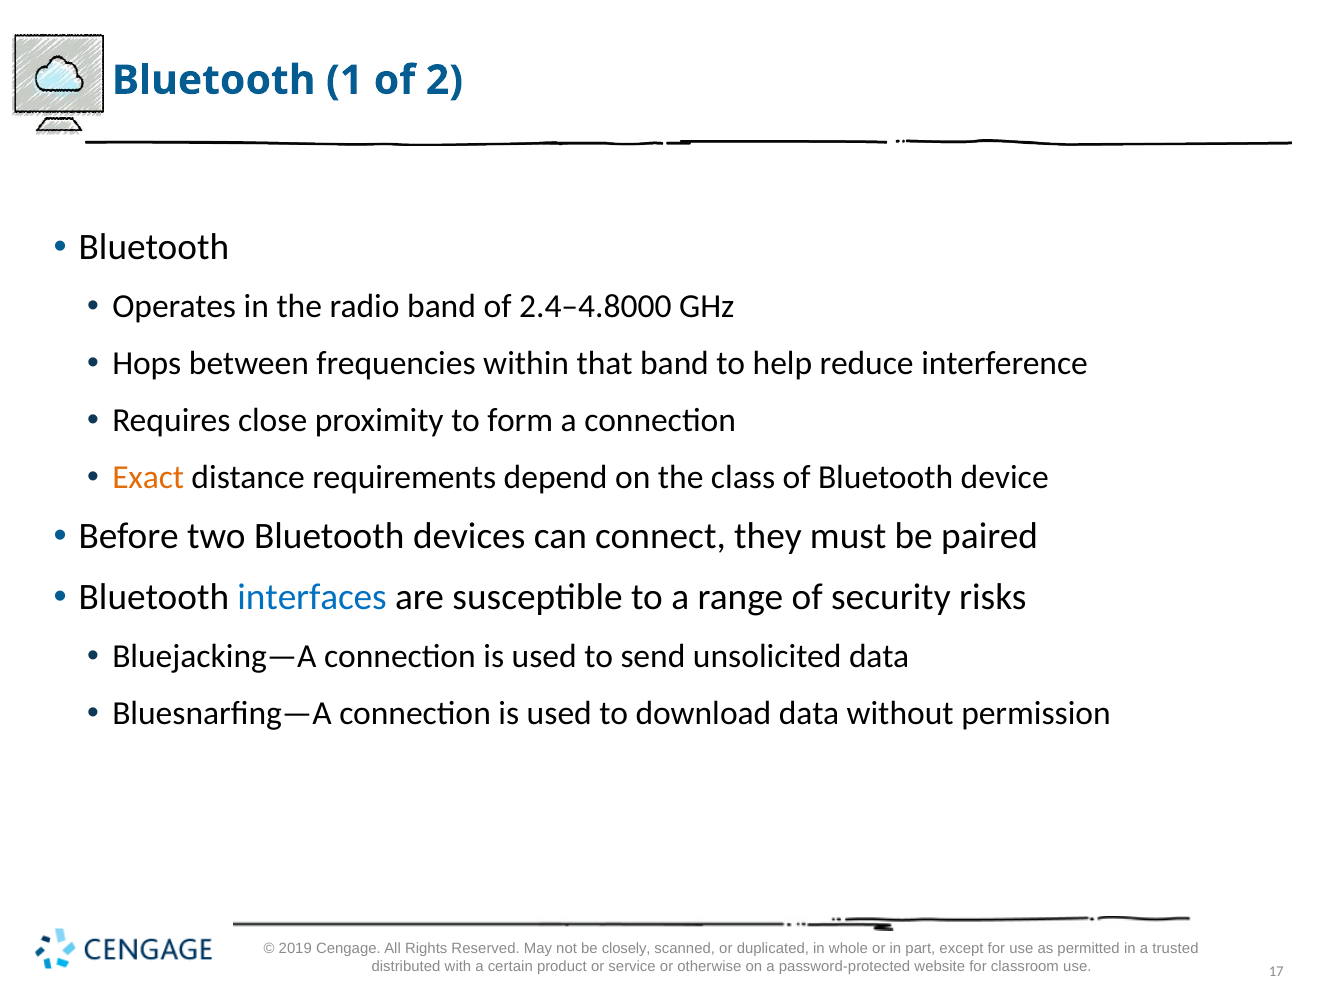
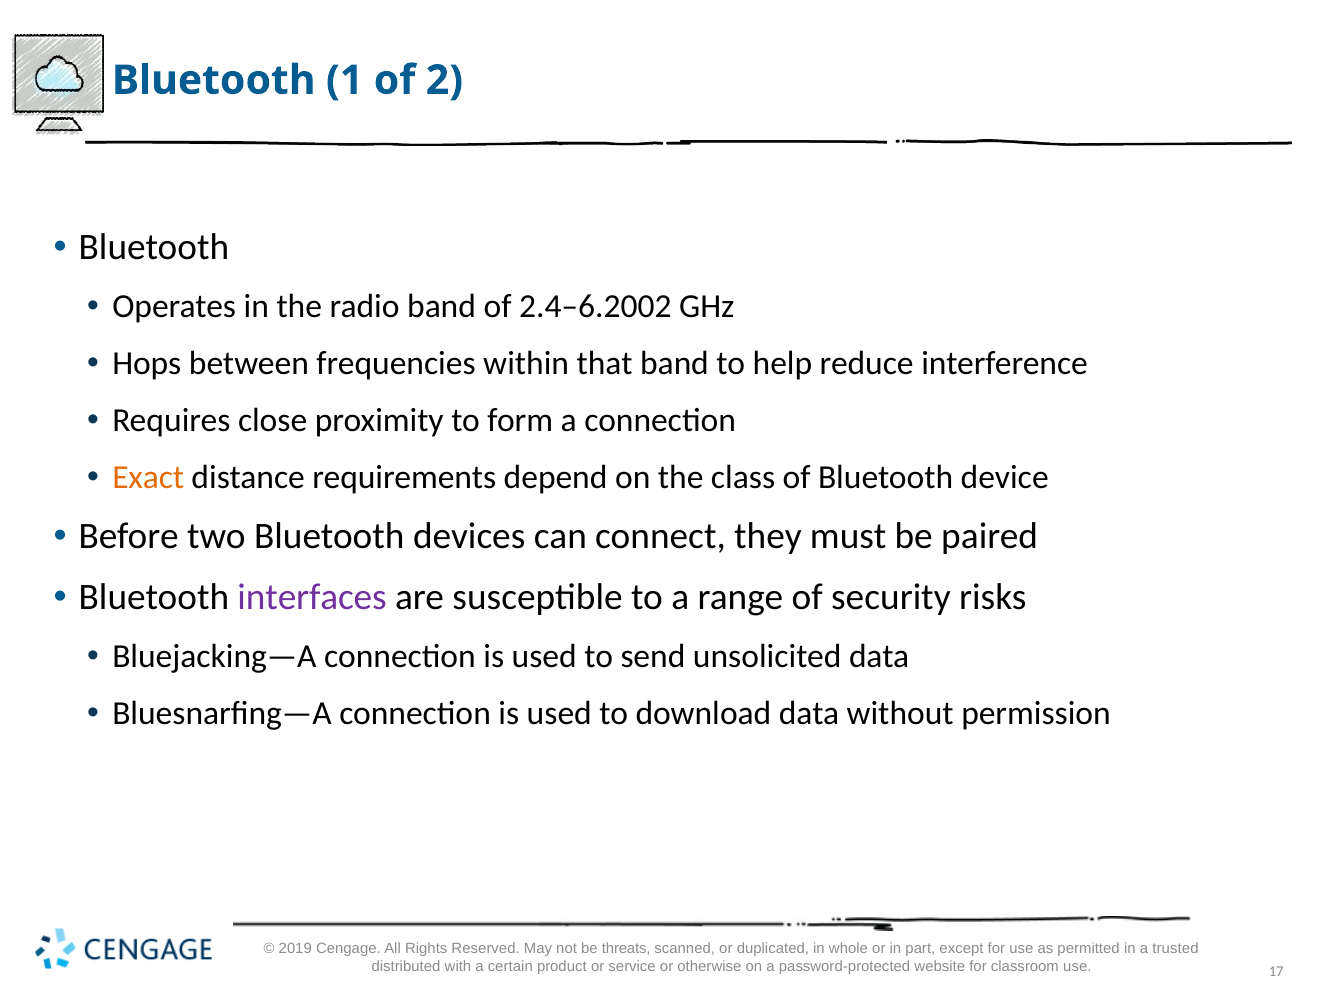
2.4–4.8000: 2.4–4.8000 -> 2.4–6.2002
interfaces colour: blue -> purple
closely: closely -> threats
